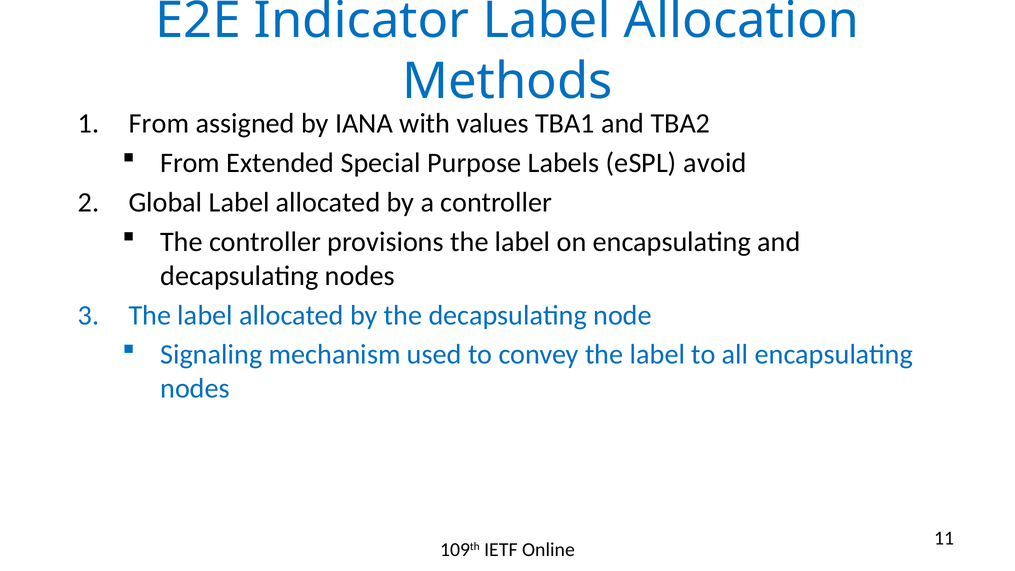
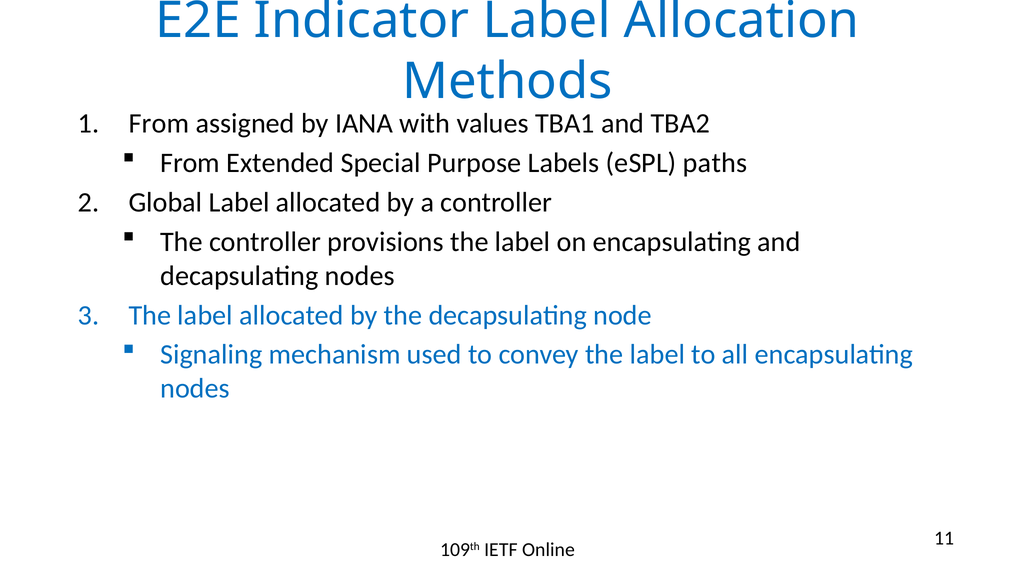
avoid: avoid -> paths
